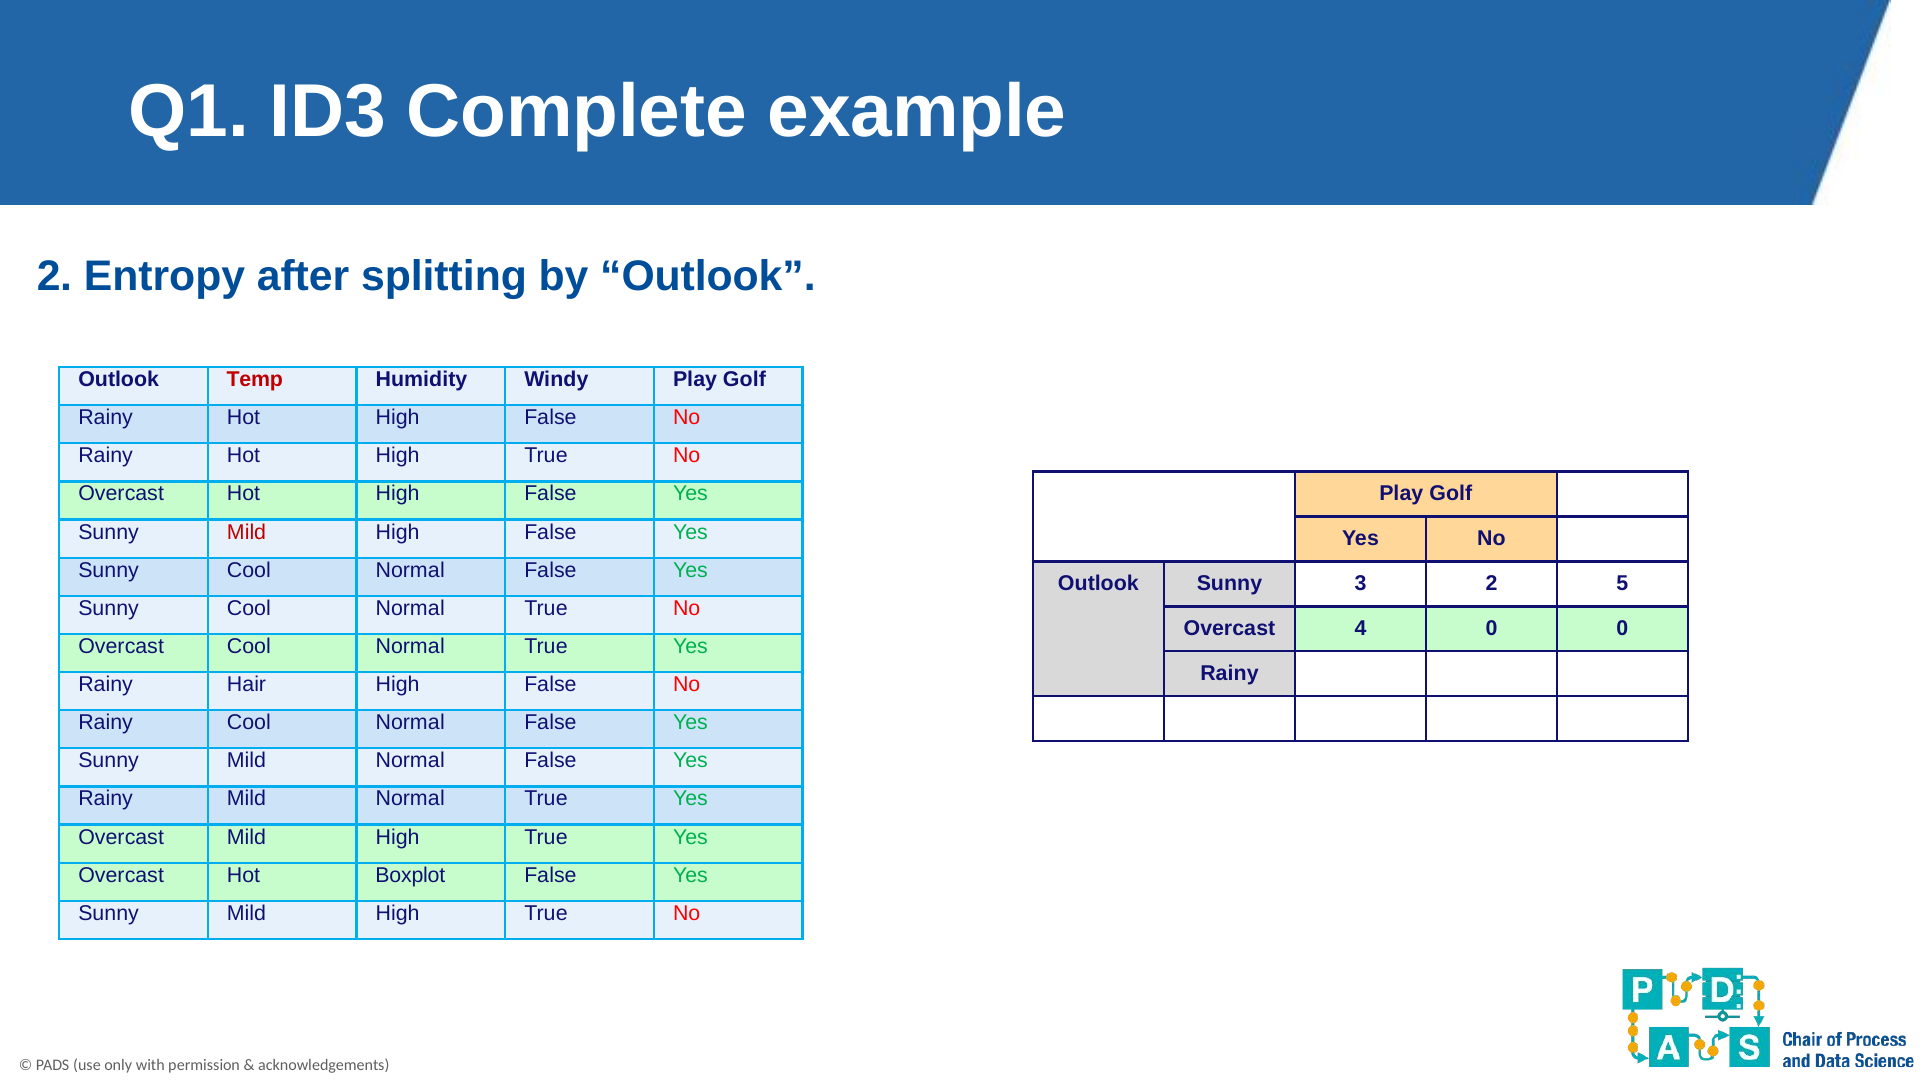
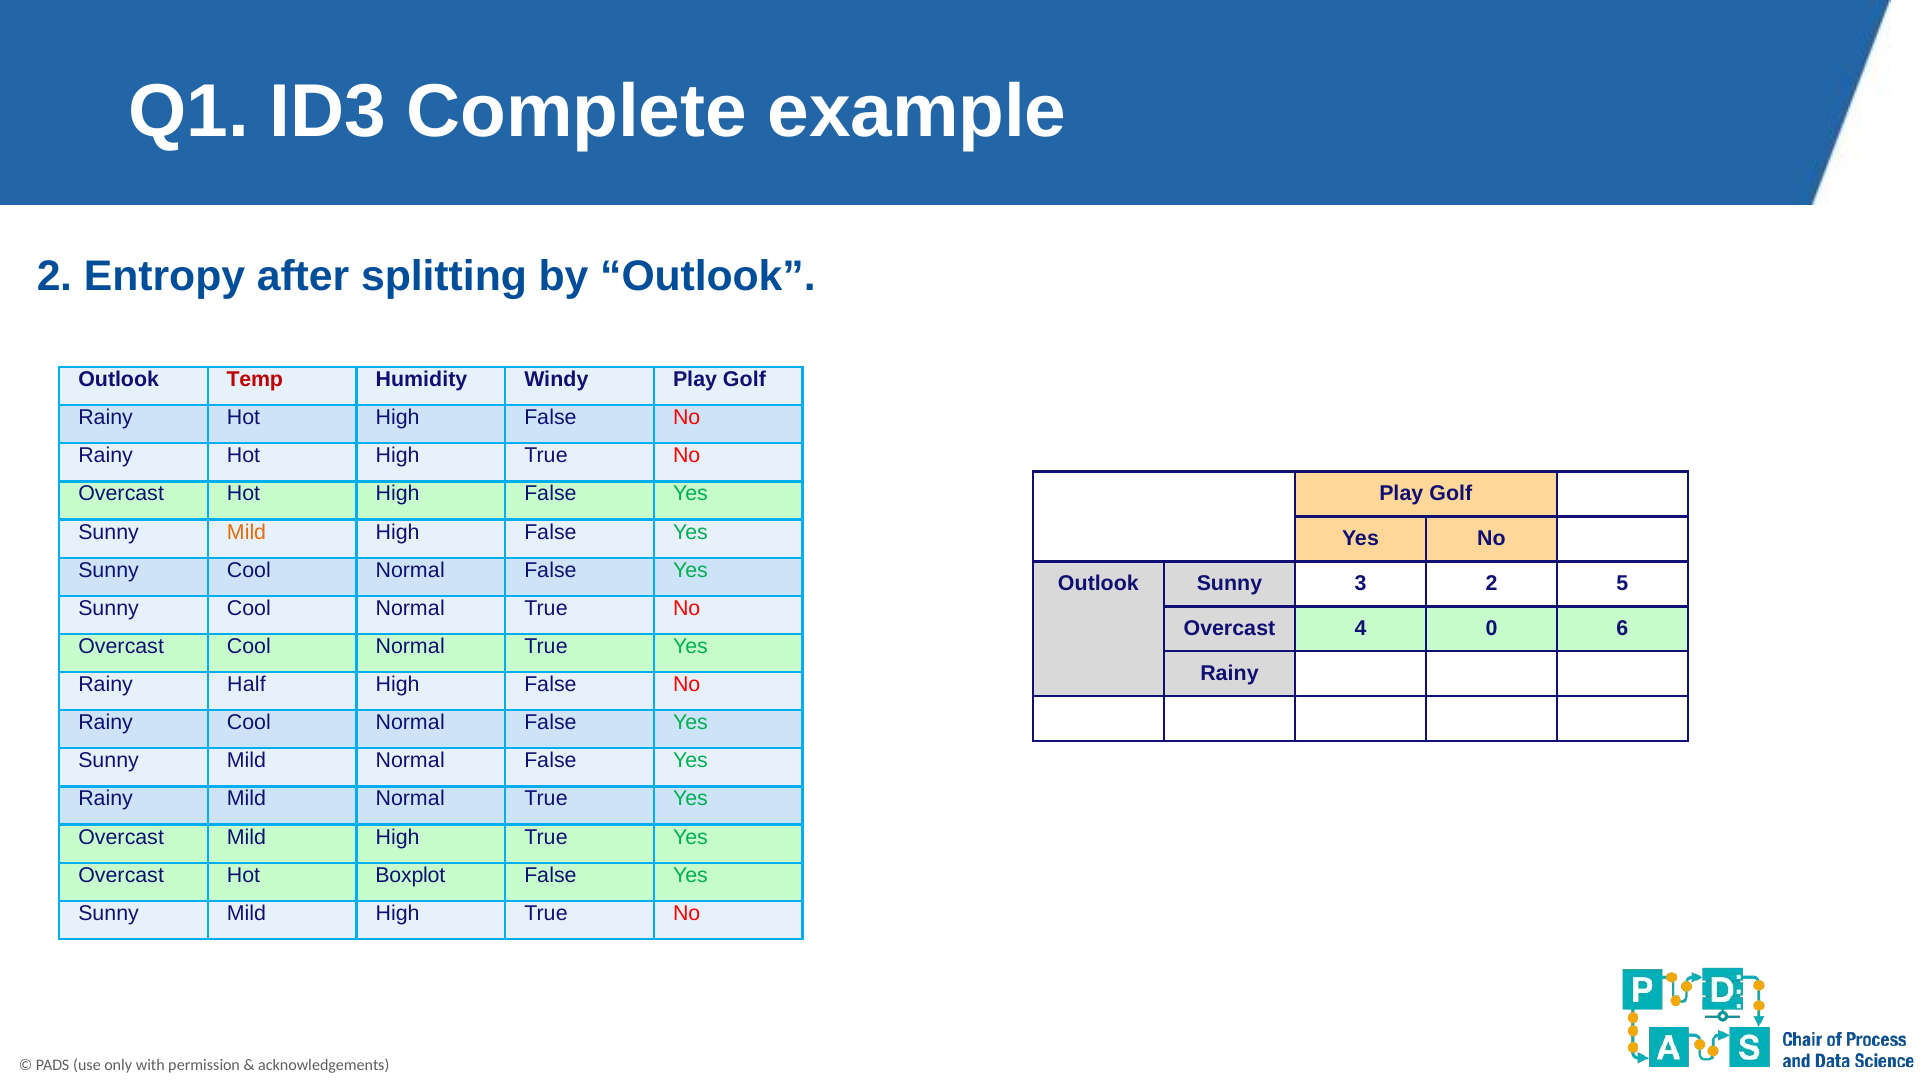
Mild at (247, 532) colour: red -> orange
0 0: 0 -> 6
Hair: Hair -> Half
